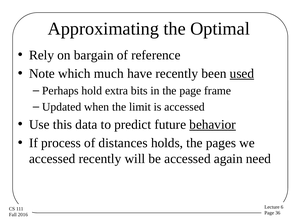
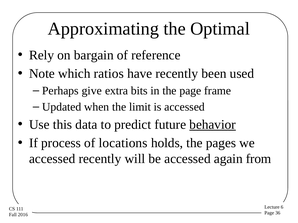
much: much -> ratios
used underline: present -> none
hold: hold -> give
distances: distances -> locations
need: need -> from
